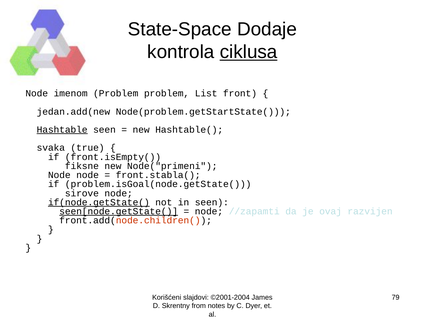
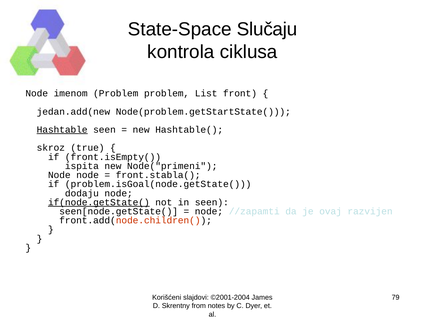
Dodaje: Dodaje -> Slučaju
ciklusa underline: present -> none
svaka: svaka -> skroz
fiksne: fiksne -> ispita
sirove: sirove -> dodaju
seen[node.getState( underline: present -> none
